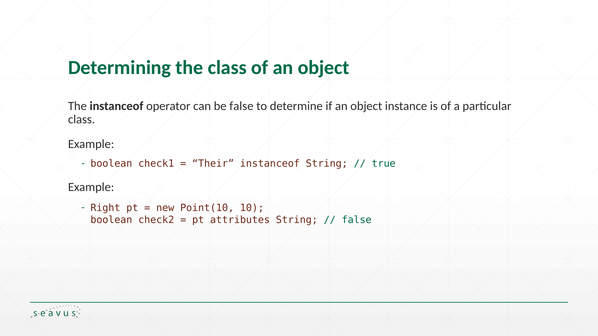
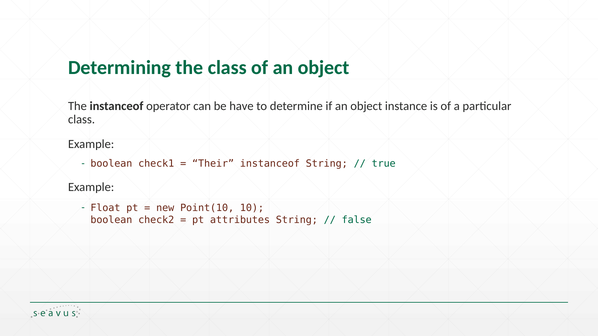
be false: false -> have
Right: Right -> Float
